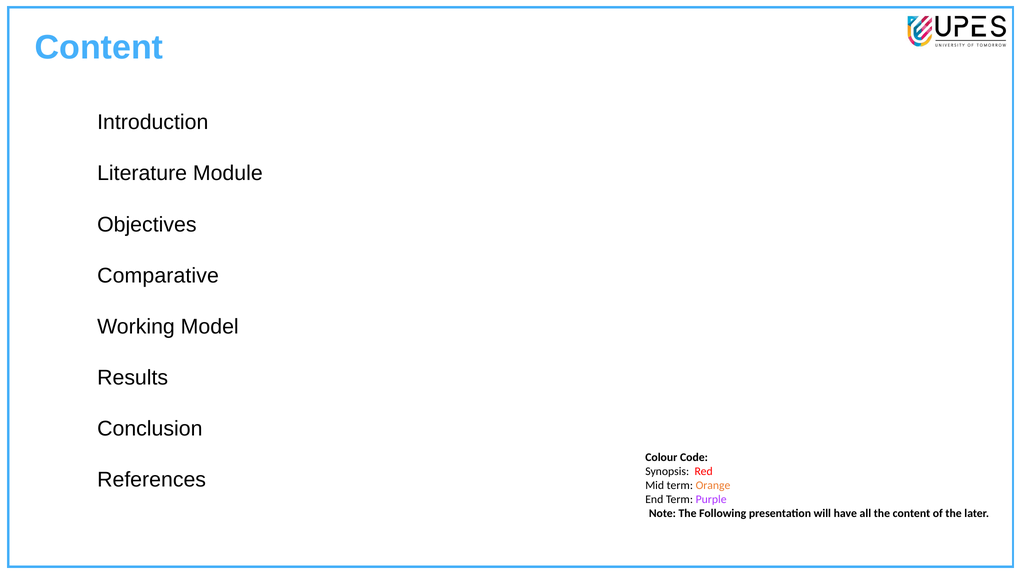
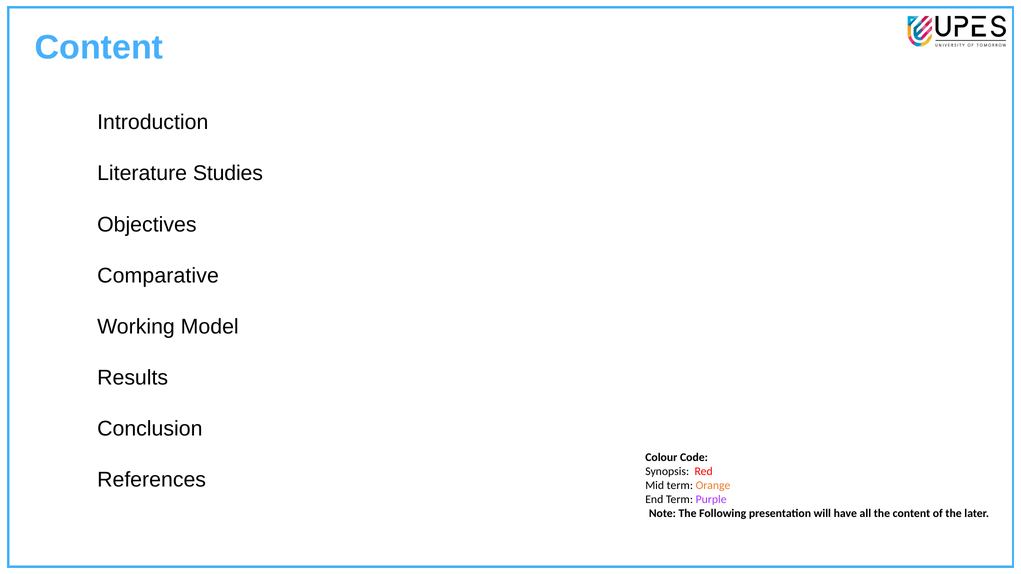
Module: Module -> Studies
